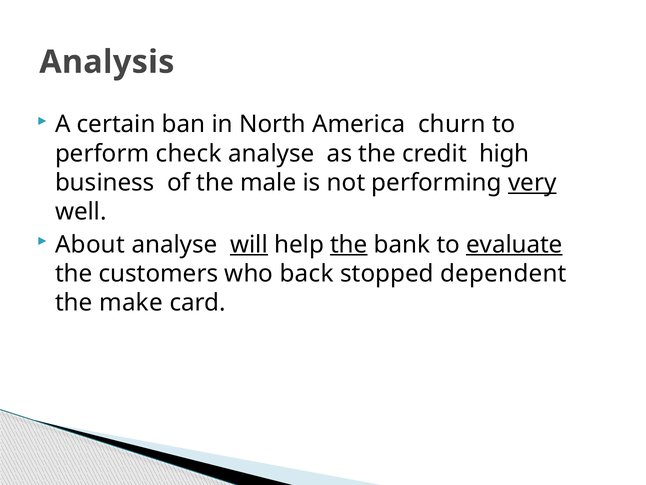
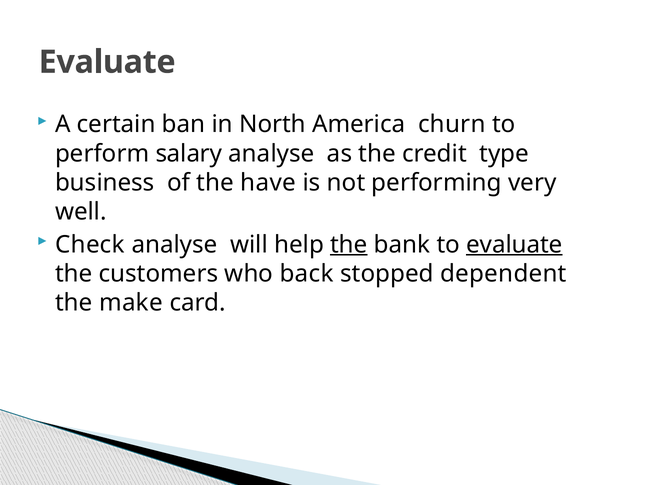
Analysis at (107, 62): Analysis -> Evaluate
check: check -> salary
high: high -> type
male: male -> have
very underline: present -> none
About: About -> Check
will underline: present -> none
